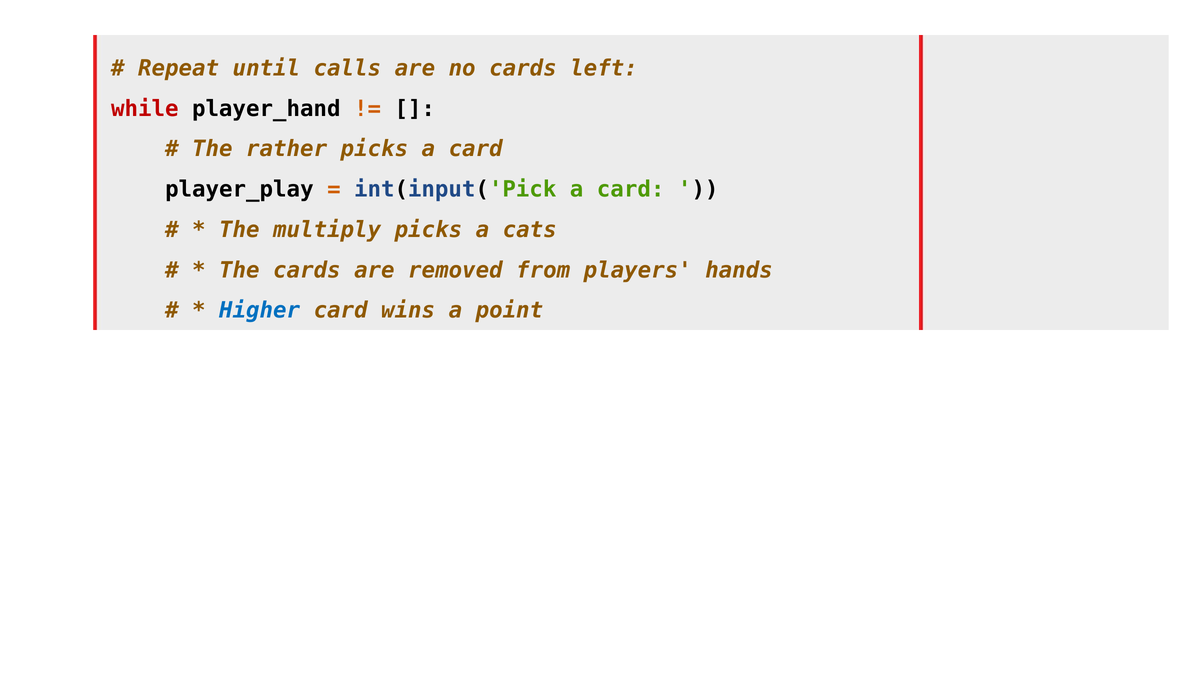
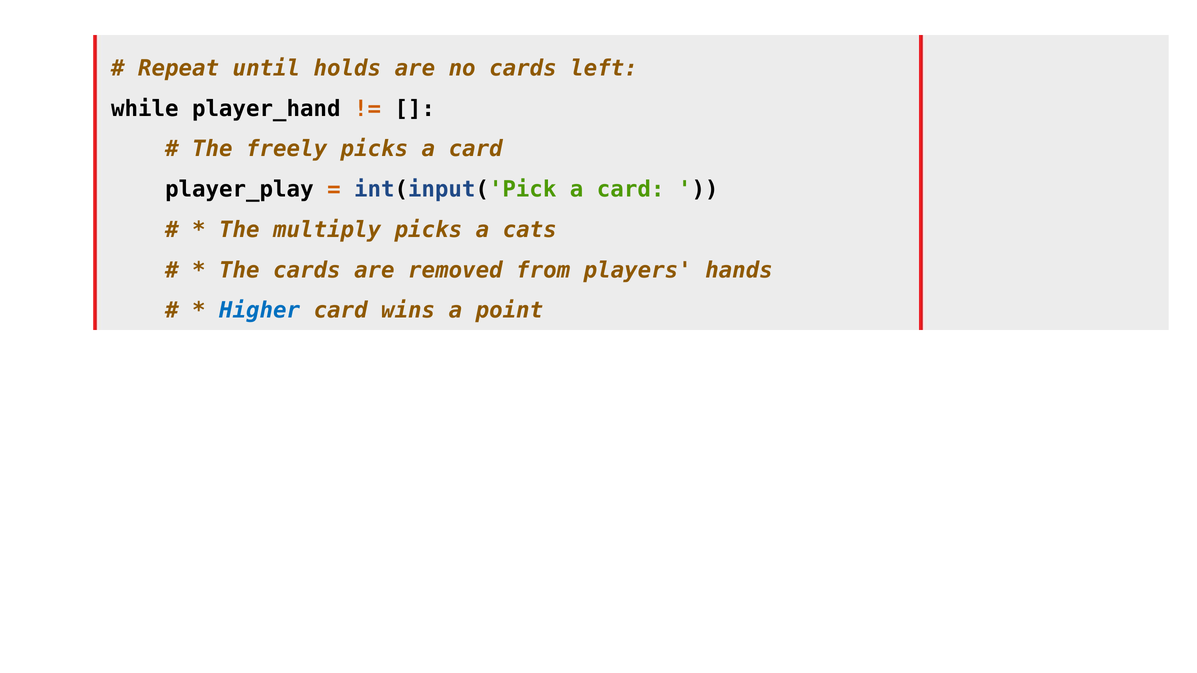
calls: calls -> holds
while colour: red -> black
rather: rather -> freely
